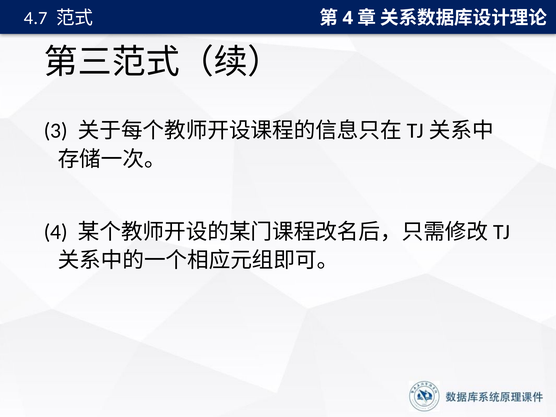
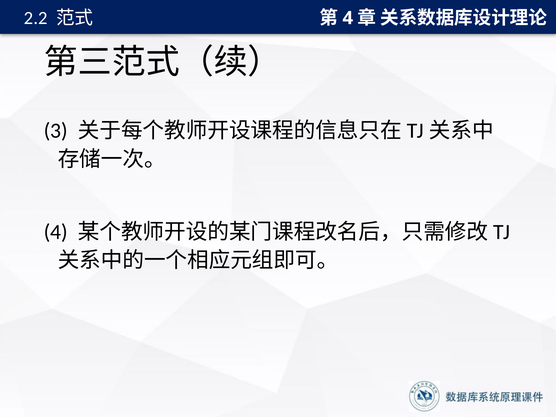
4.7: 4.7 -> 2.2
